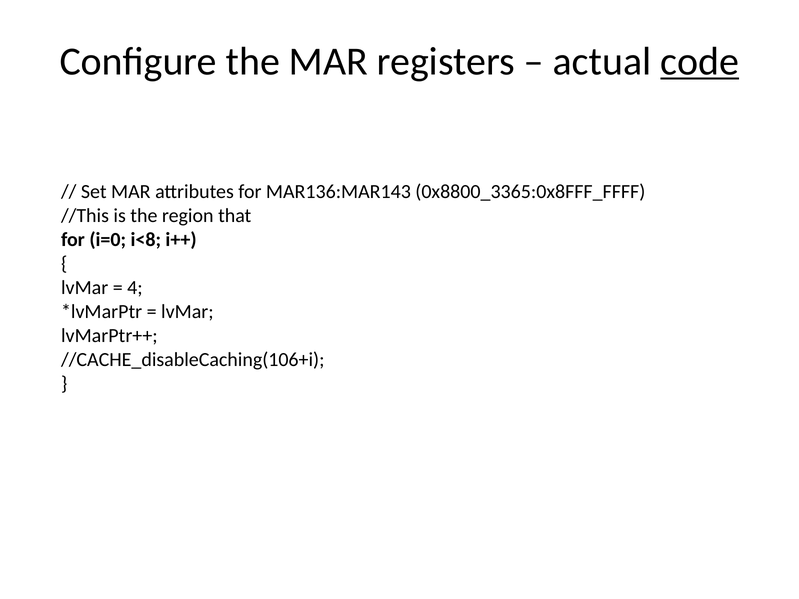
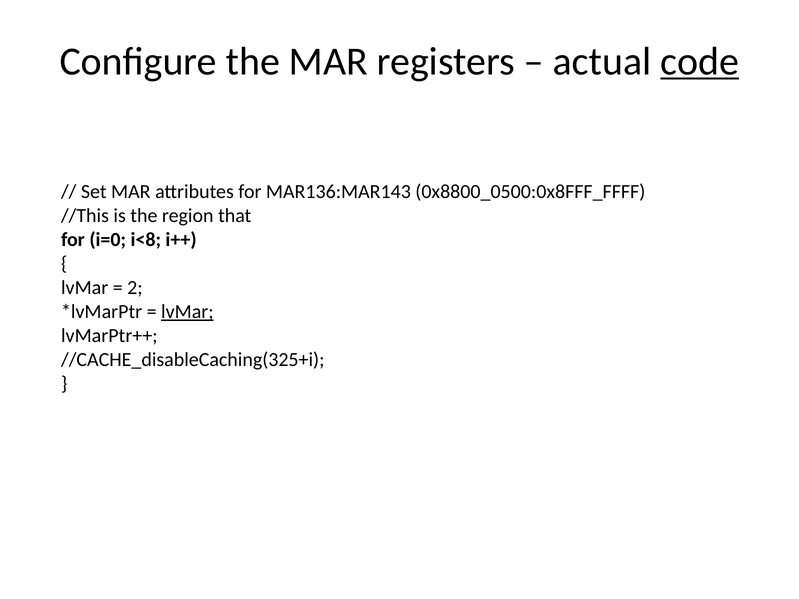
0x8800_3365:0x8FFF_FFFF: 0x8800_3365:0x8FFF_FFFF -> 0x8800_0500:0x8FFF_FFFF
4: 4 -> 2
lvMar at (187, 312) underline: none -> present
//CACHE_disableCaching(106+i: //CACHE_disableCaching(106+i -> //CACHE_disableCaching(325+i
